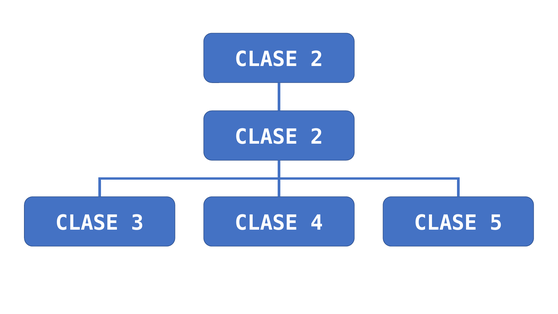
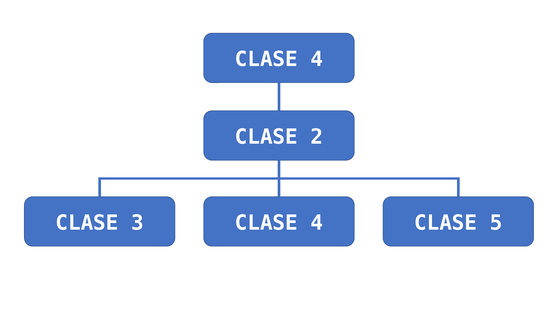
2 at (317, 59): 2 -> 4
